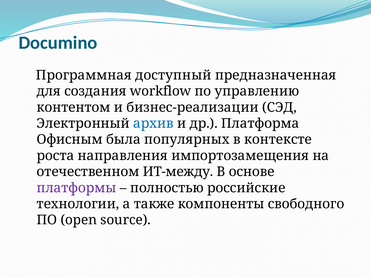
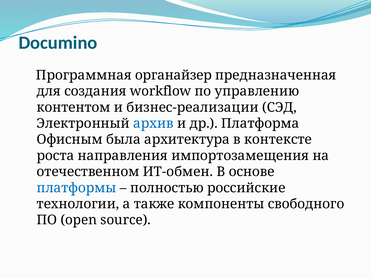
доступный: доступный -> органайзер
популярных: популярных -> архитектура
ИТ-между: ИТ-между -> ИТ-обмен
платформы colour: purple -> blue
